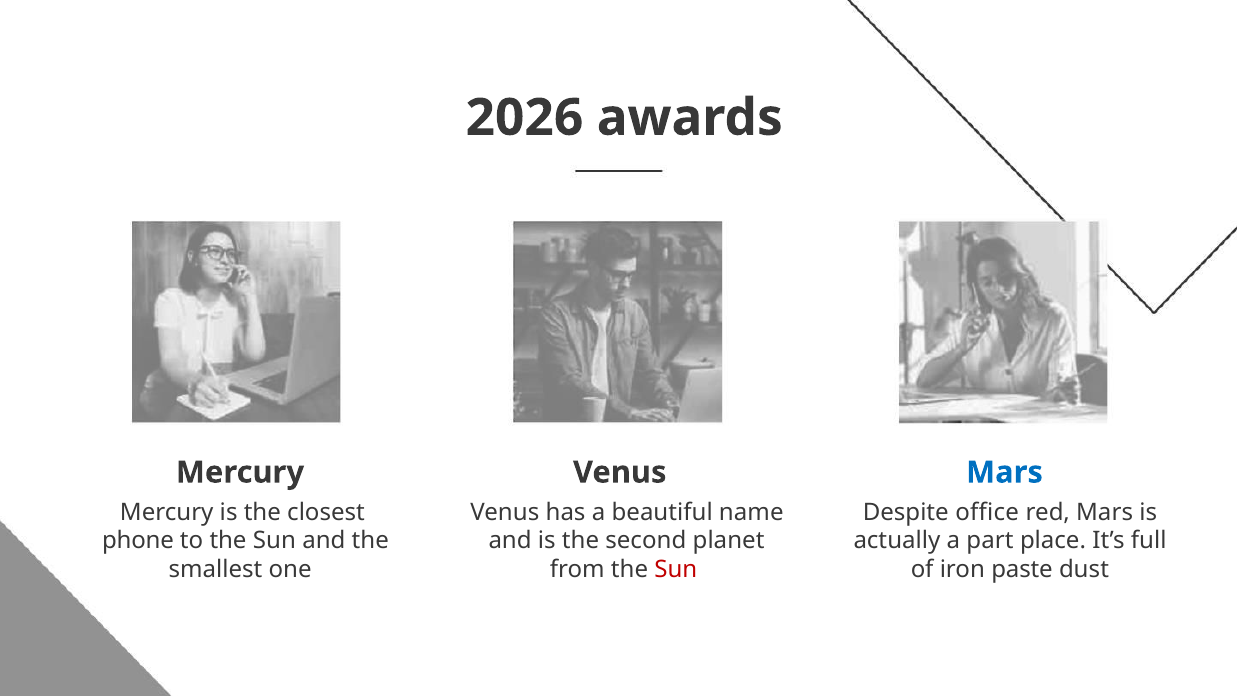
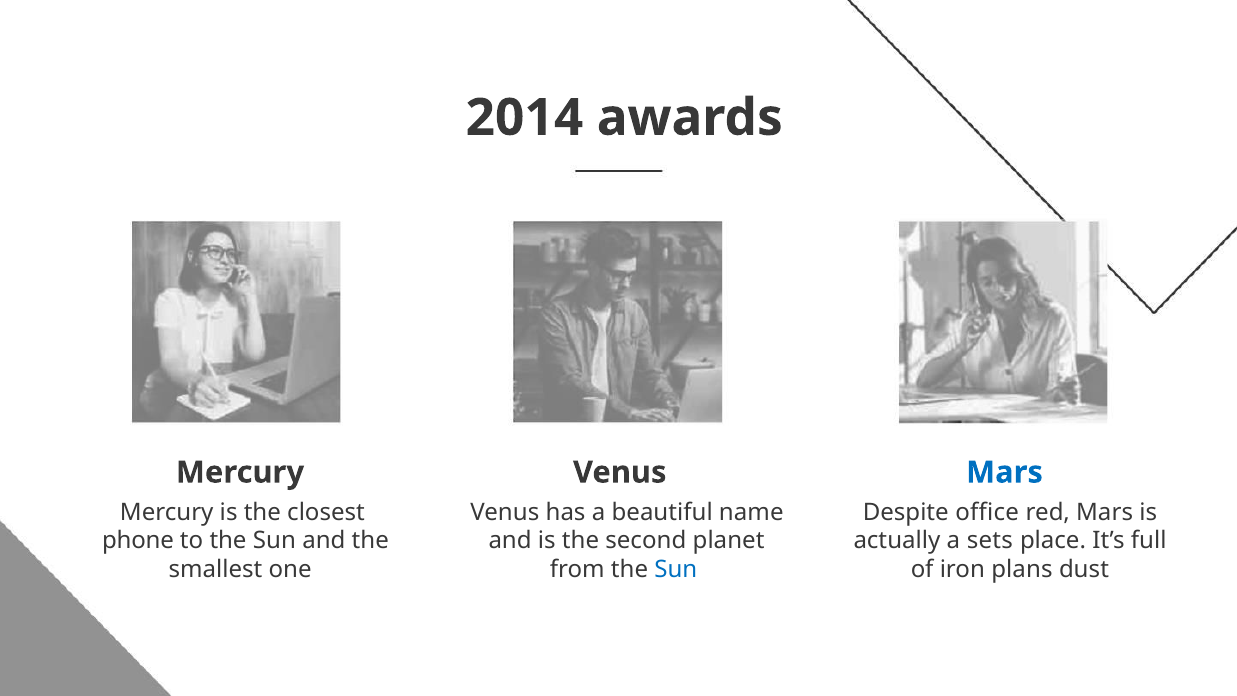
2026: 2026 -> 2014
part: part -> sets
Sun at (676, 570) colour: red -> blue
paste: paste -> plans
